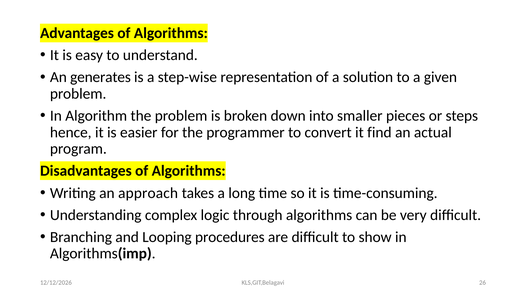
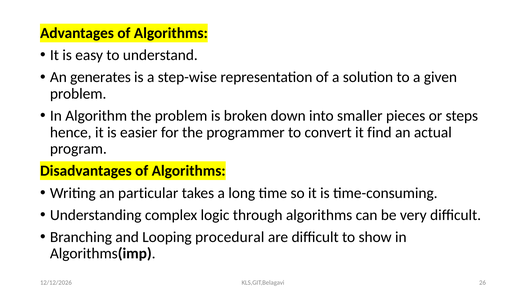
approach: approach -> particular
procedures: procedures -> procedural
